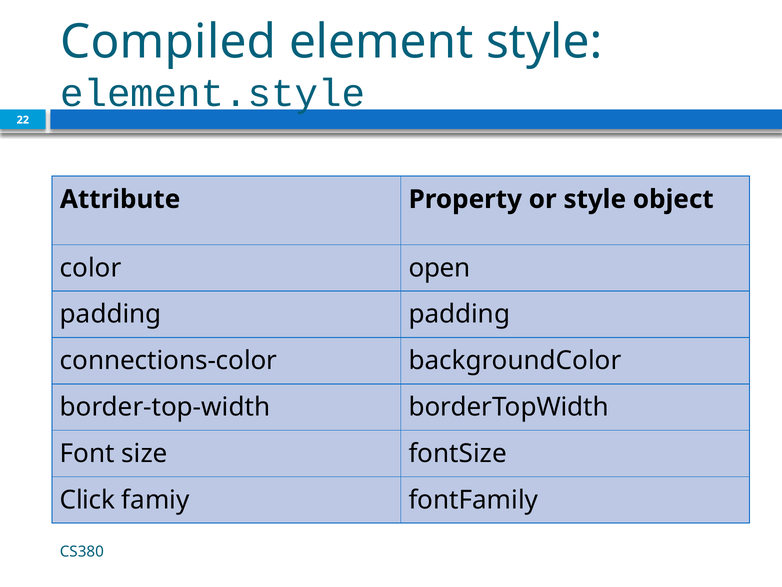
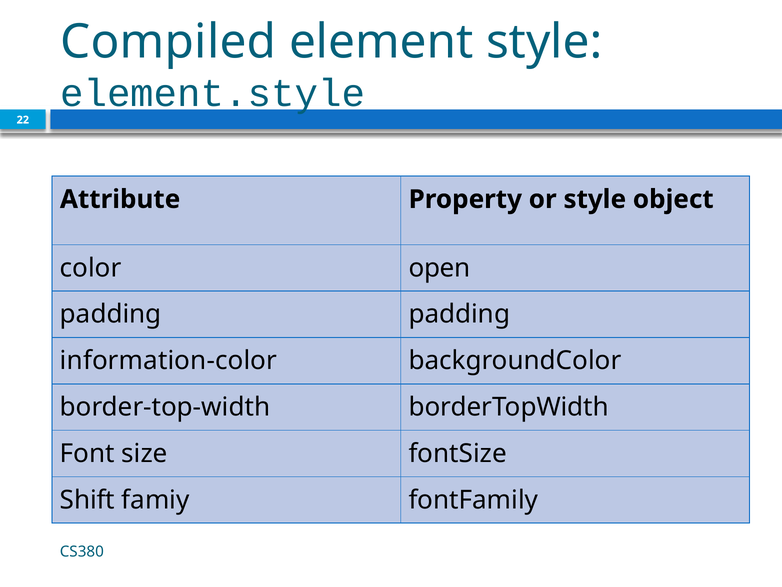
connections-color: connections-color -> information-color
Click: Click -> Shift
